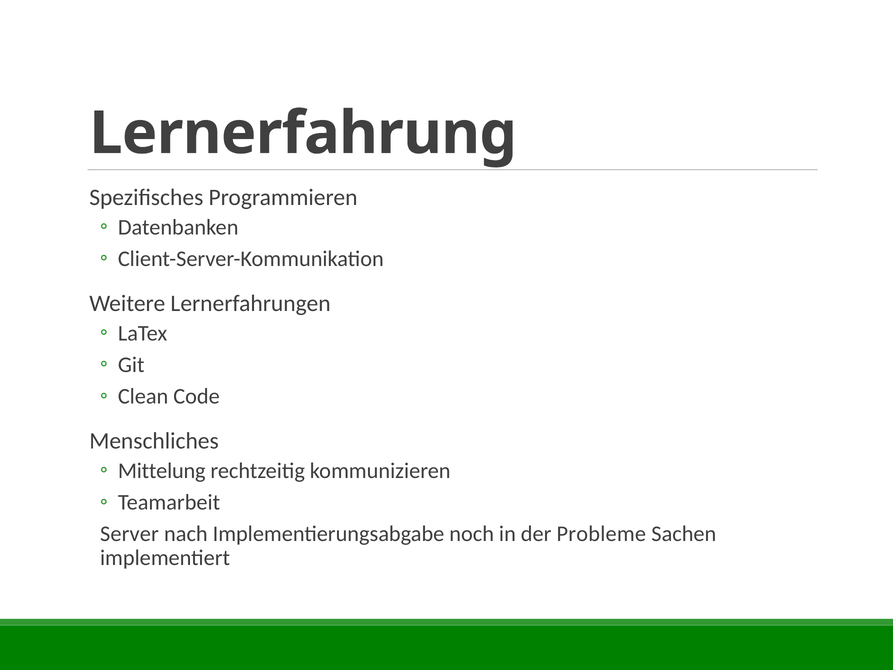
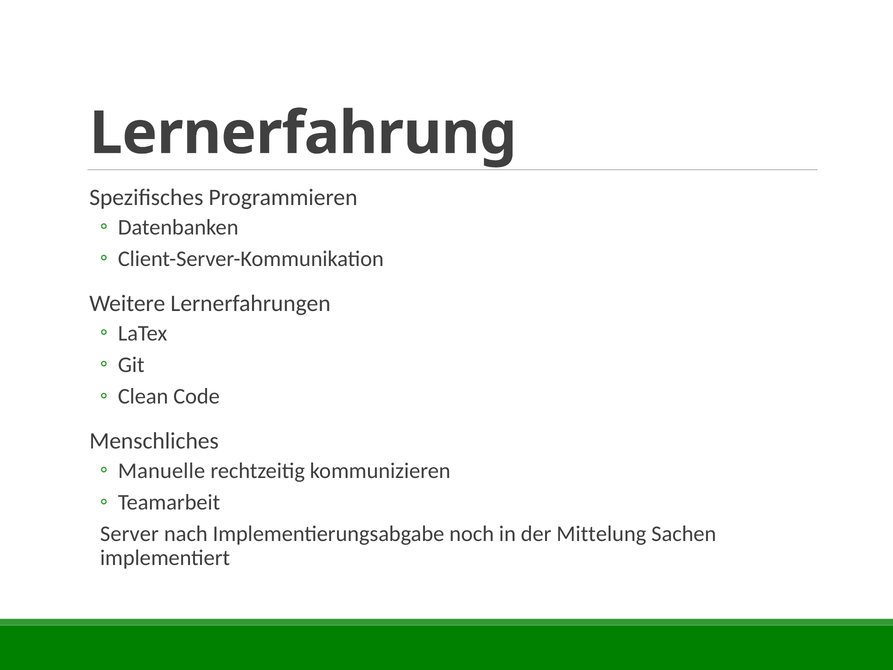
Mittelung: Mittelung -> Manuelle
Probleme: Probleme -> Mittelung
